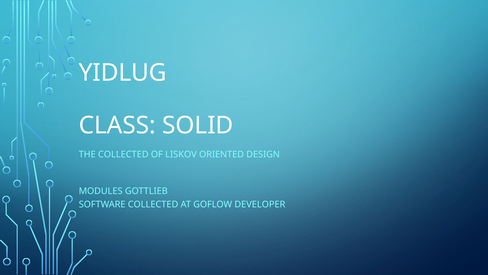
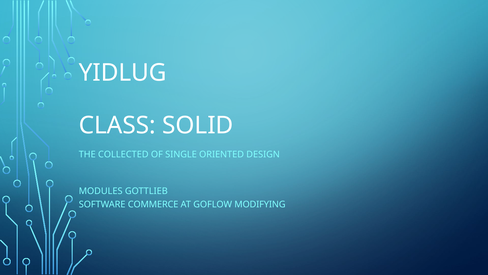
LISKOV: LISKOV -> SINGLE
SOFTWARE COLLECTED: COLLECTED -> COMMERCE
DEVELOPER: DEVELOPER -> MODIFYING
